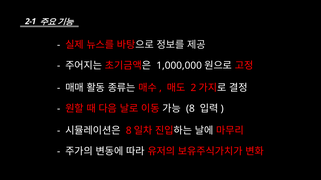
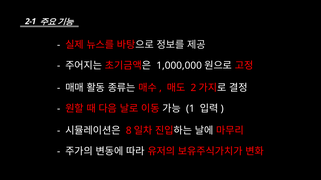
8 at (190, 109): 8 -> 1
